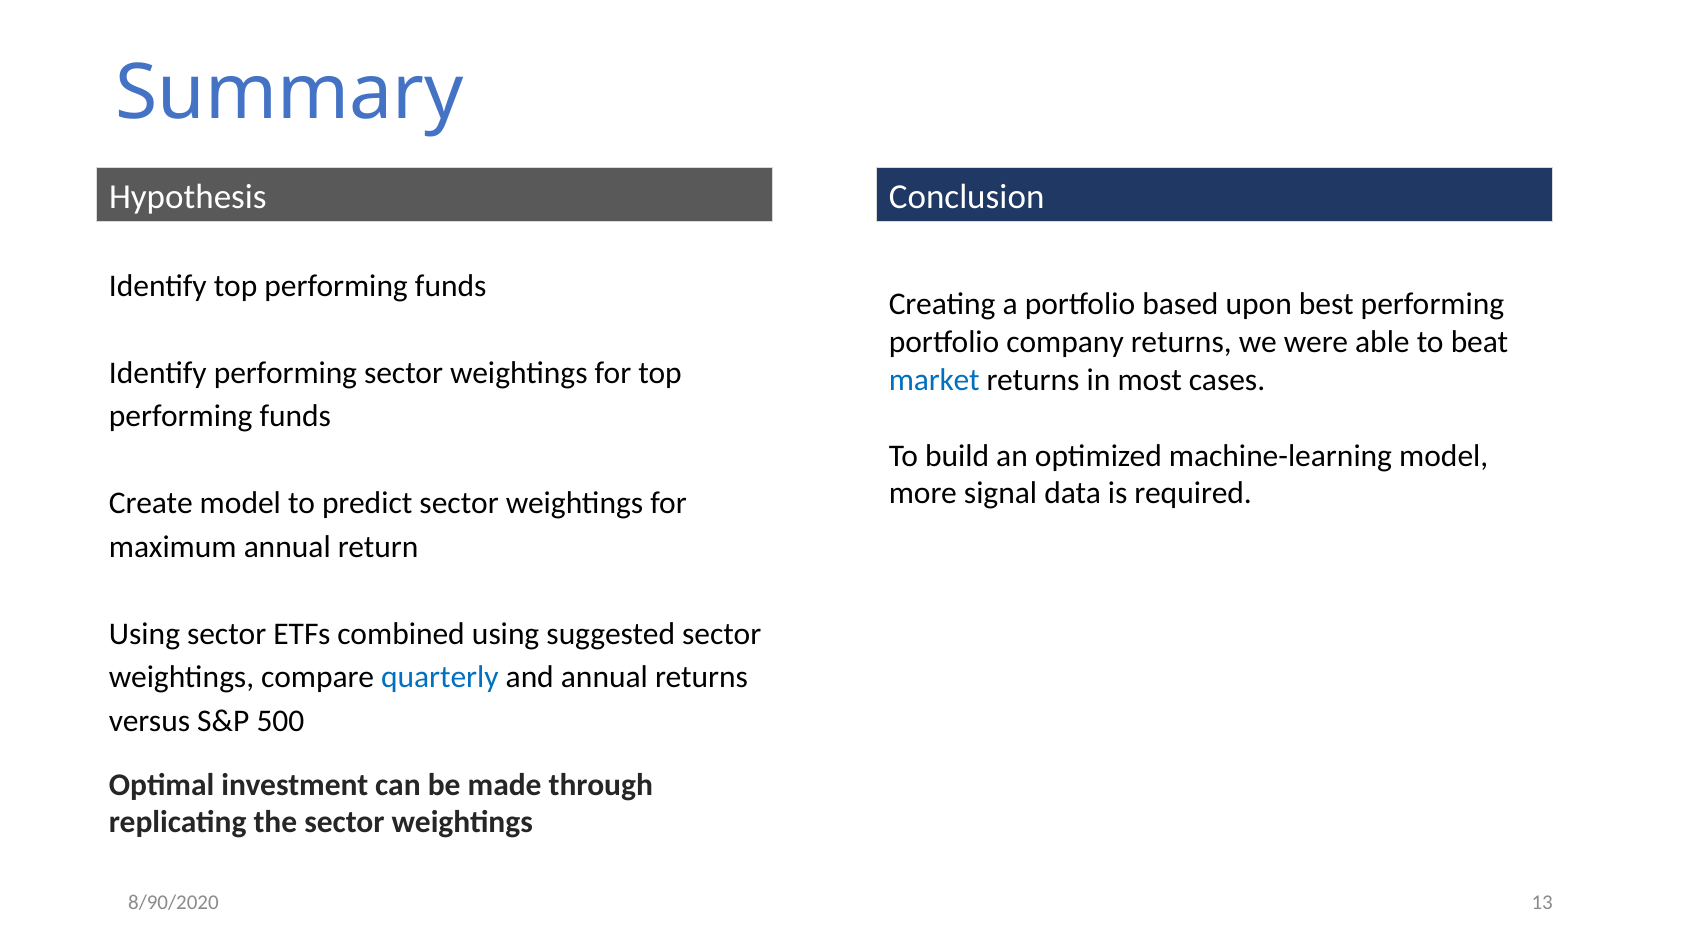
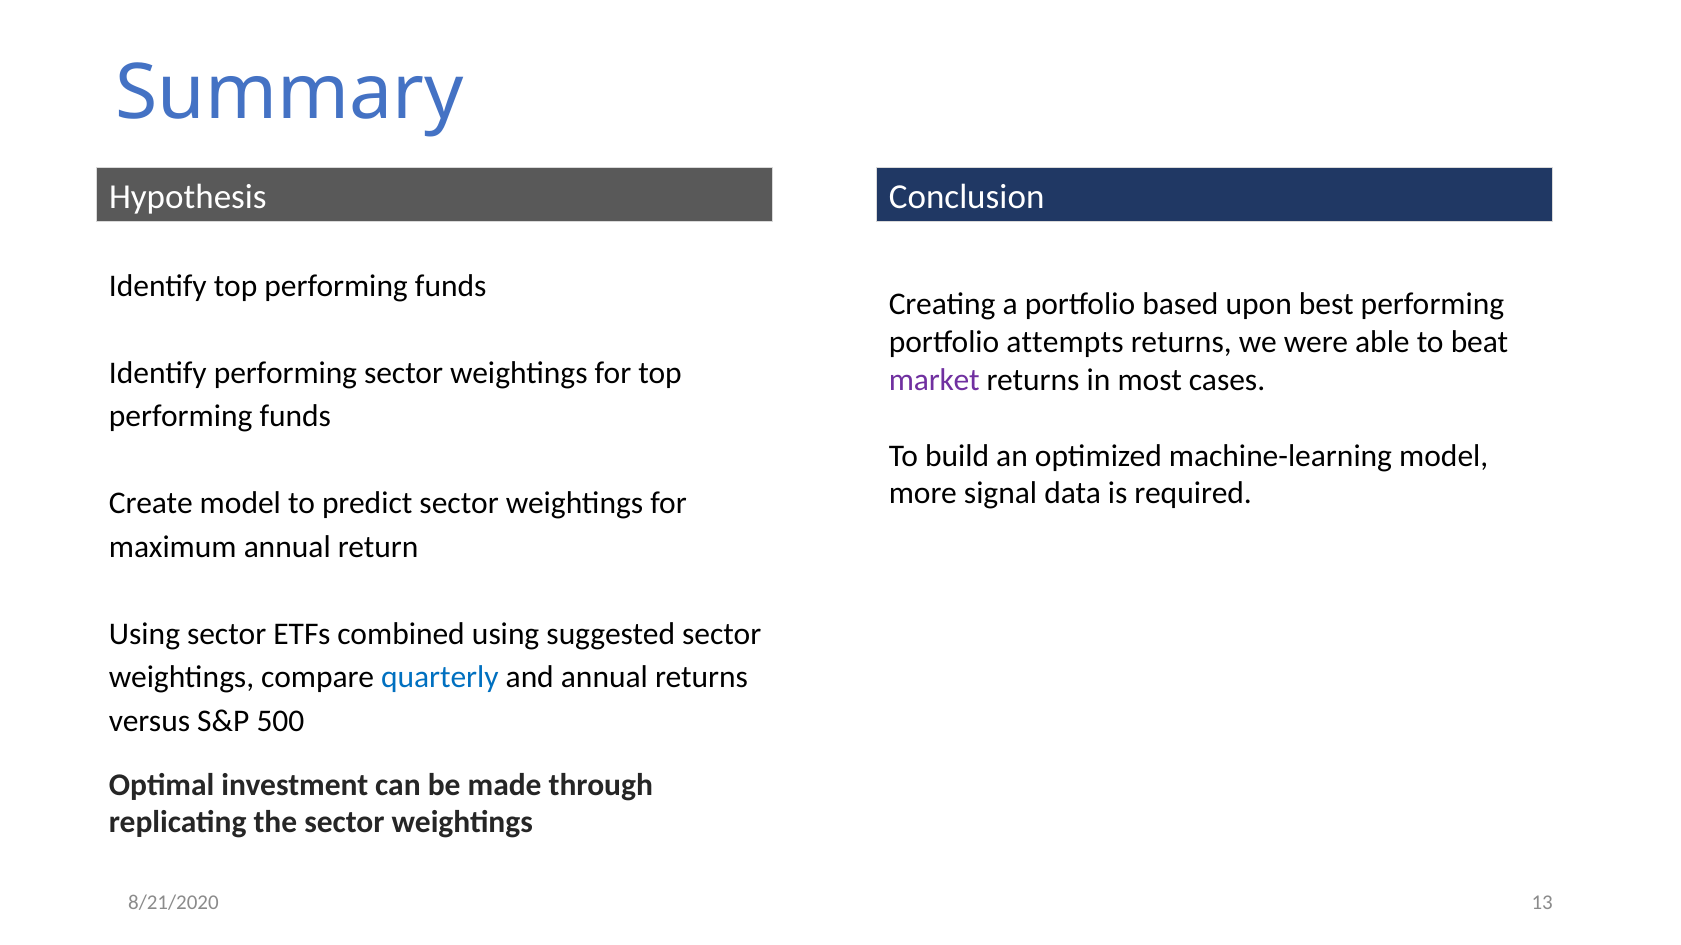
company: company -> attempts
market colour: blue -> purple
8/90/2020: 8/90/2020 -> 8/21/2020
